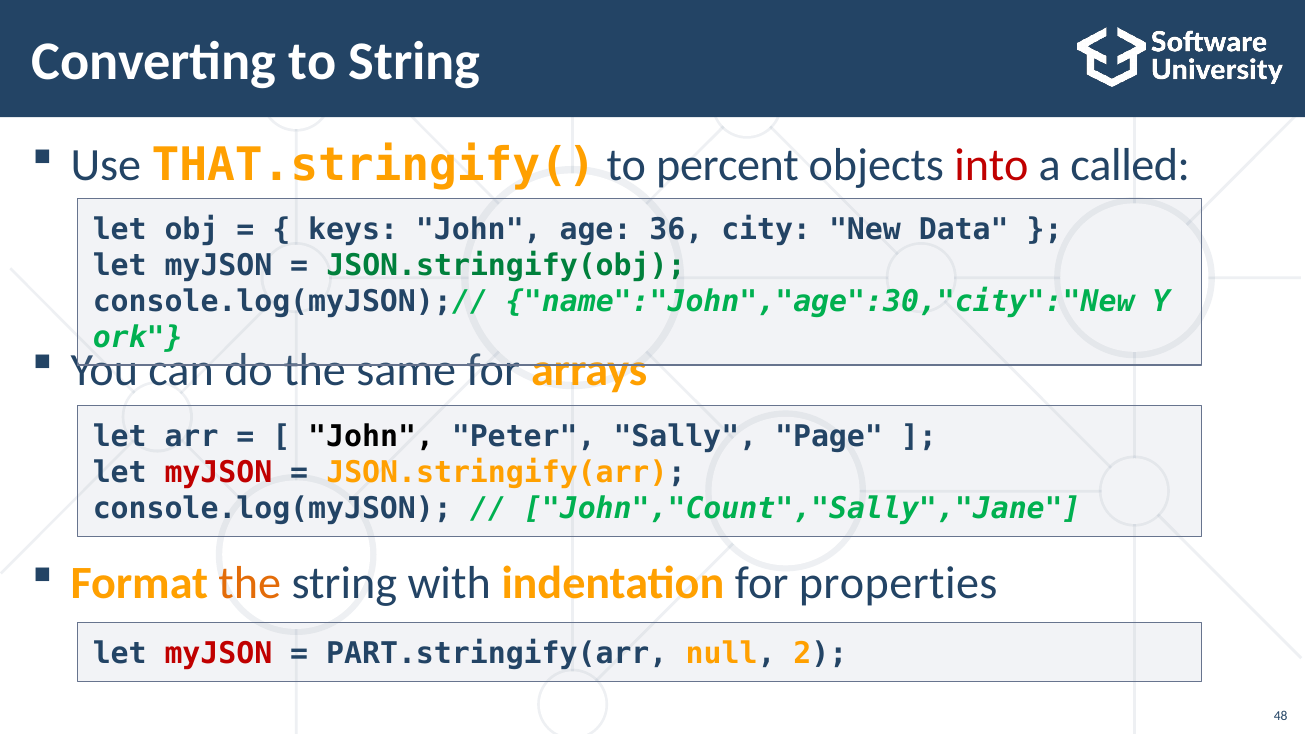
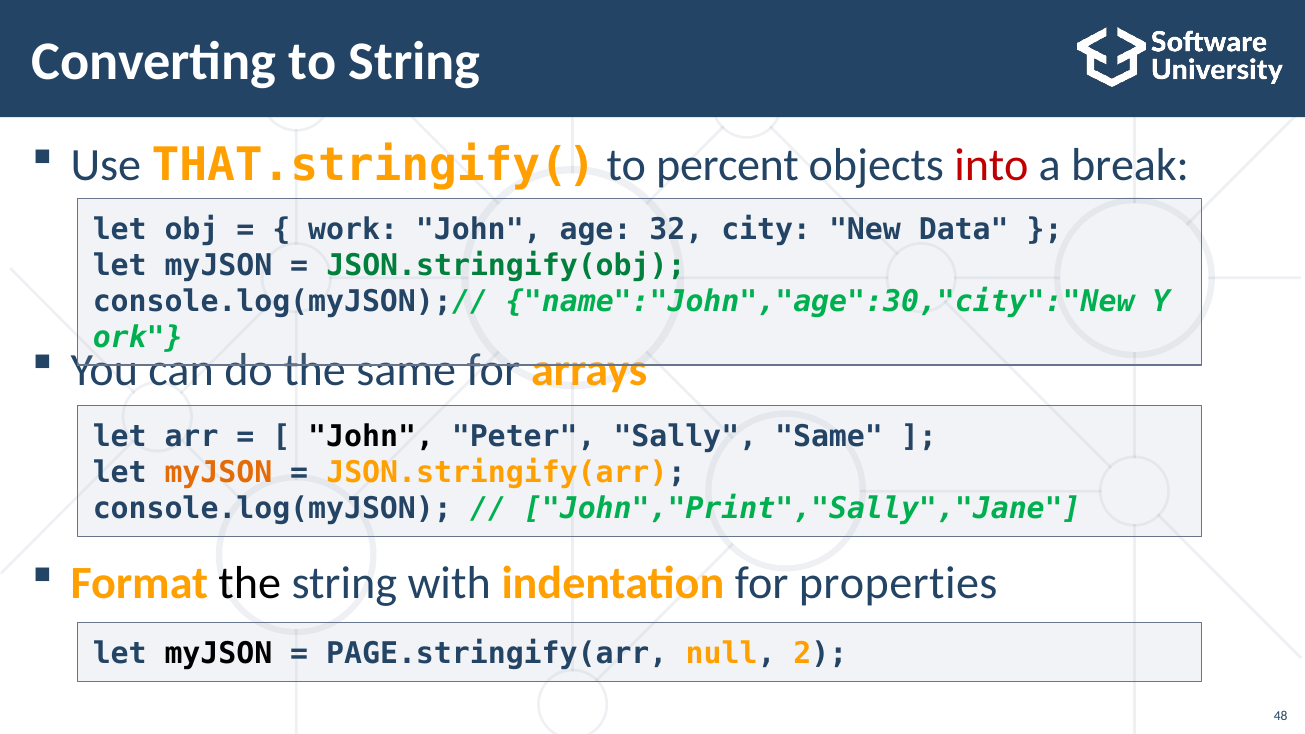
called: called -> break
keys: keys -> work
36: 36 -> 32
Sally Page: Page -> Same
myJSON at (218, 473) colour: red -> orange
John","Count","Sally","Jane: John","Count","Sally","Jane -> John","Print","Sally","Jane
the at (250, 584) colour: orange -> black
myJSON at (218, 654) colour: red -> black
PART.stringify(arr: PART.stringify(arr -> PAGE.stringify(arr
